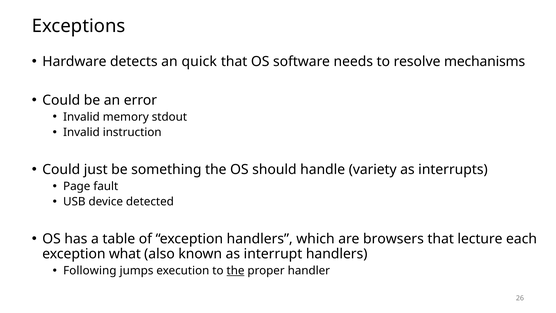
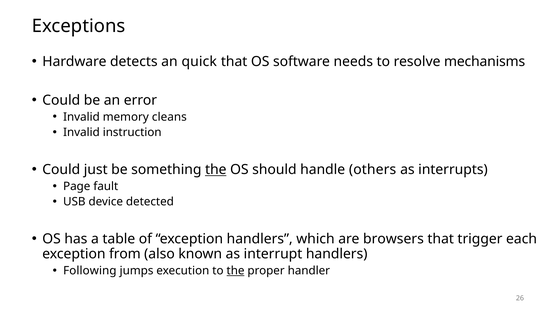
stdout: stdout -> cleans
the at (216, 169) underline: none -> present
variety: variety -> others
lecture: lecture -> trigger
what: what -> from
